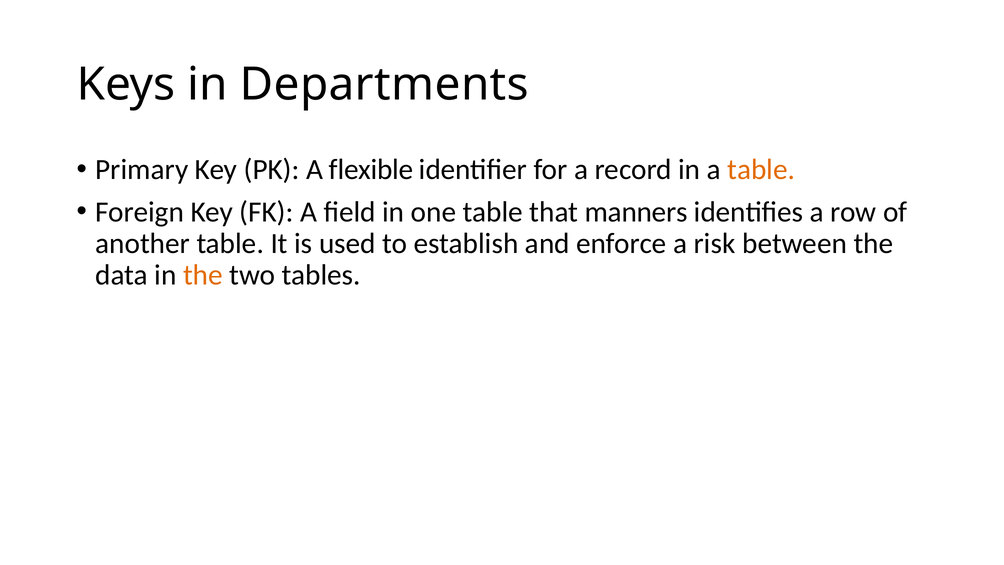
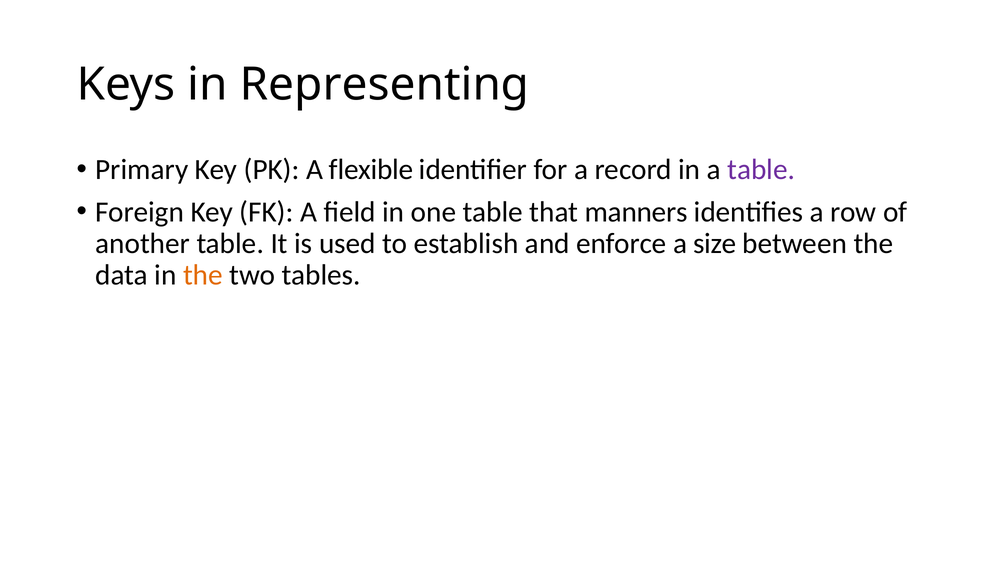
Departments: Departments -> Representing
table at (761, 170) colour: orange -> purple
risk: risk -> size
